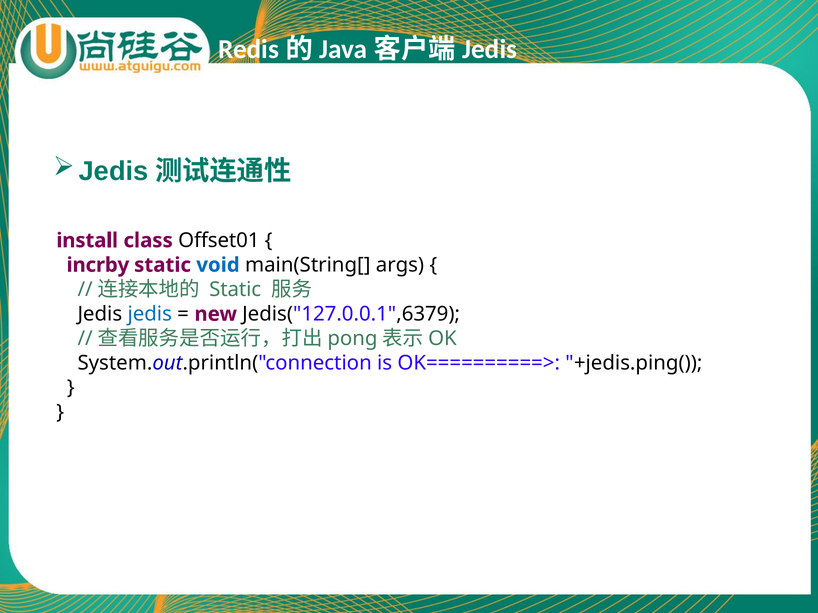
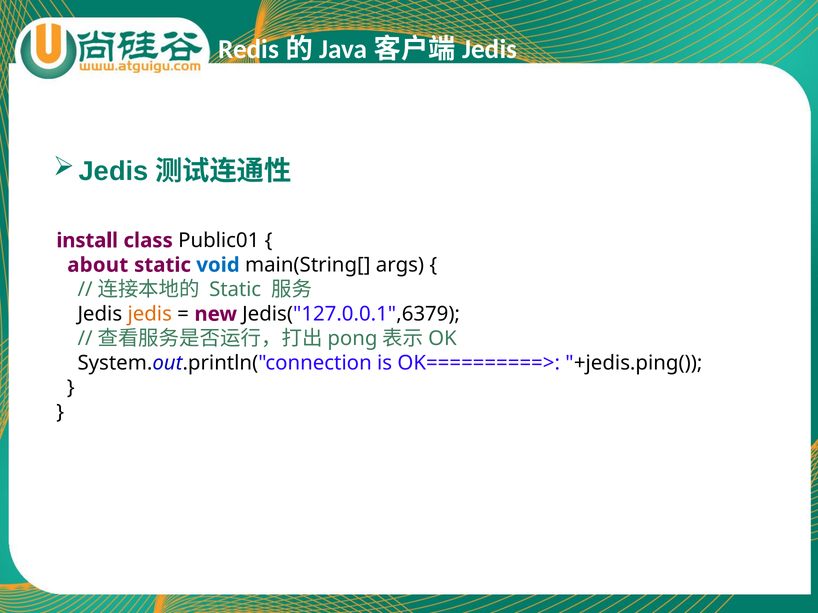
Offset01: Offset01 -> Public01
incrby: incrby -> about
jedis at (150, 314) colour: blue -> orange
